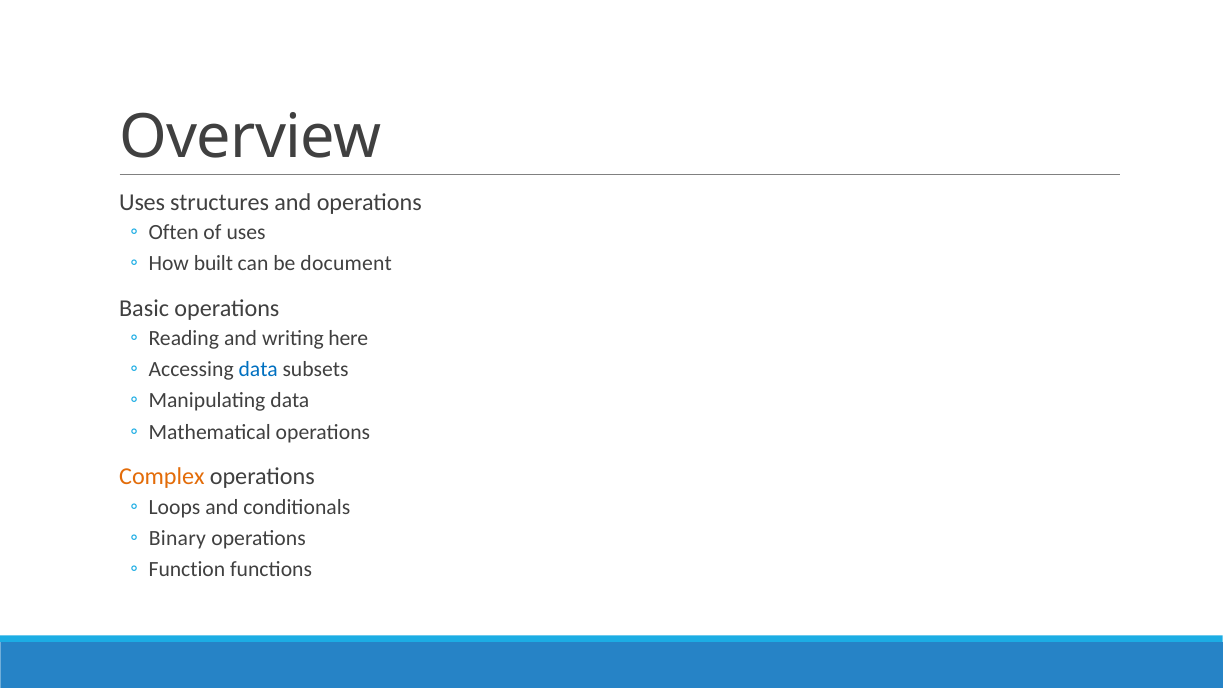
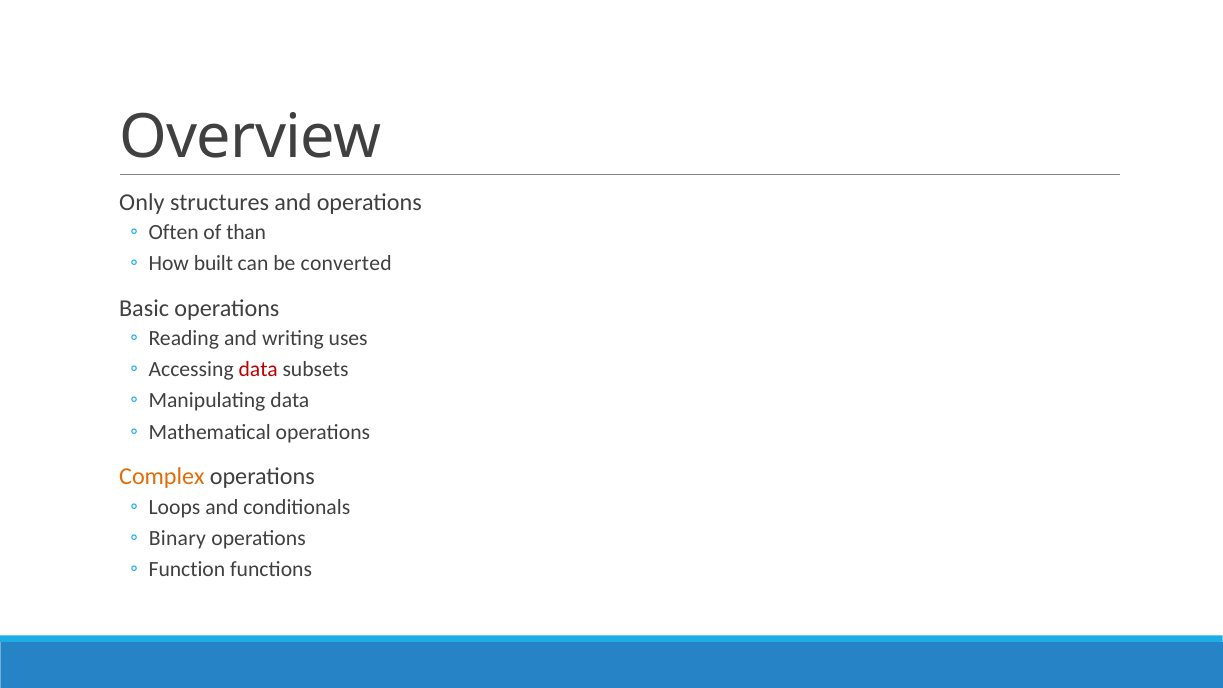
Uses at (142, 203): Uses -> Only
of uses: uses -> than
document: document -> converted
here: here -> uses
data at (258, 370) colour: blue -> red
